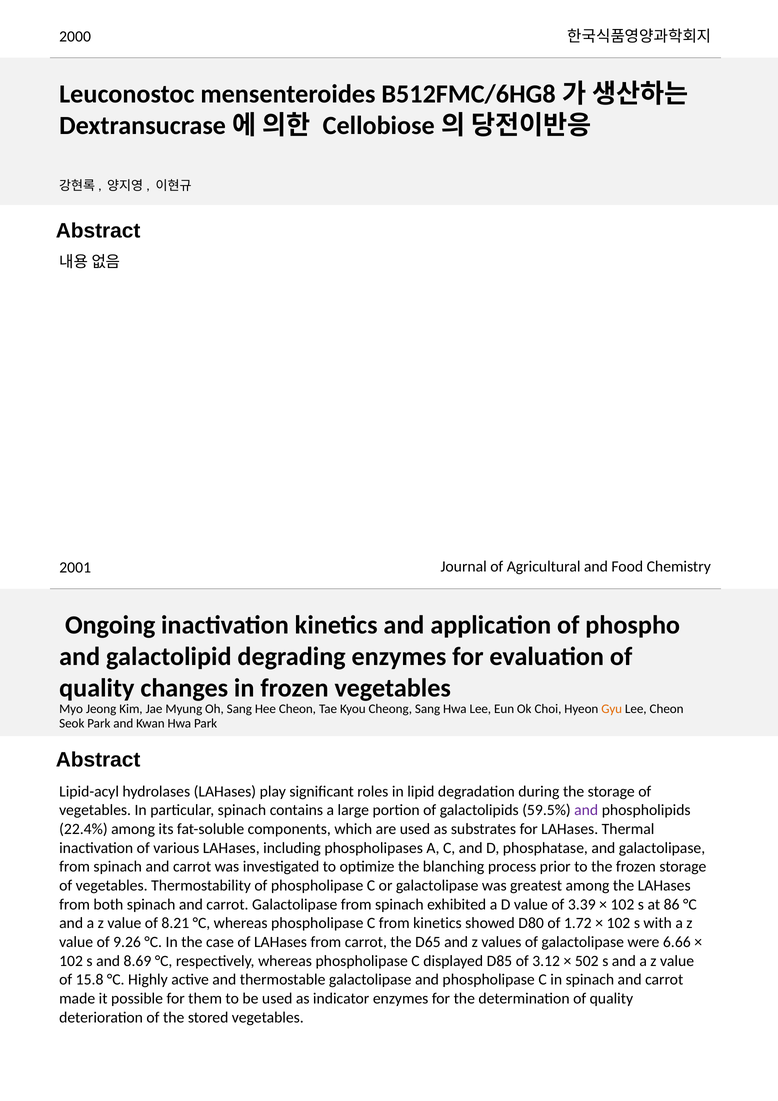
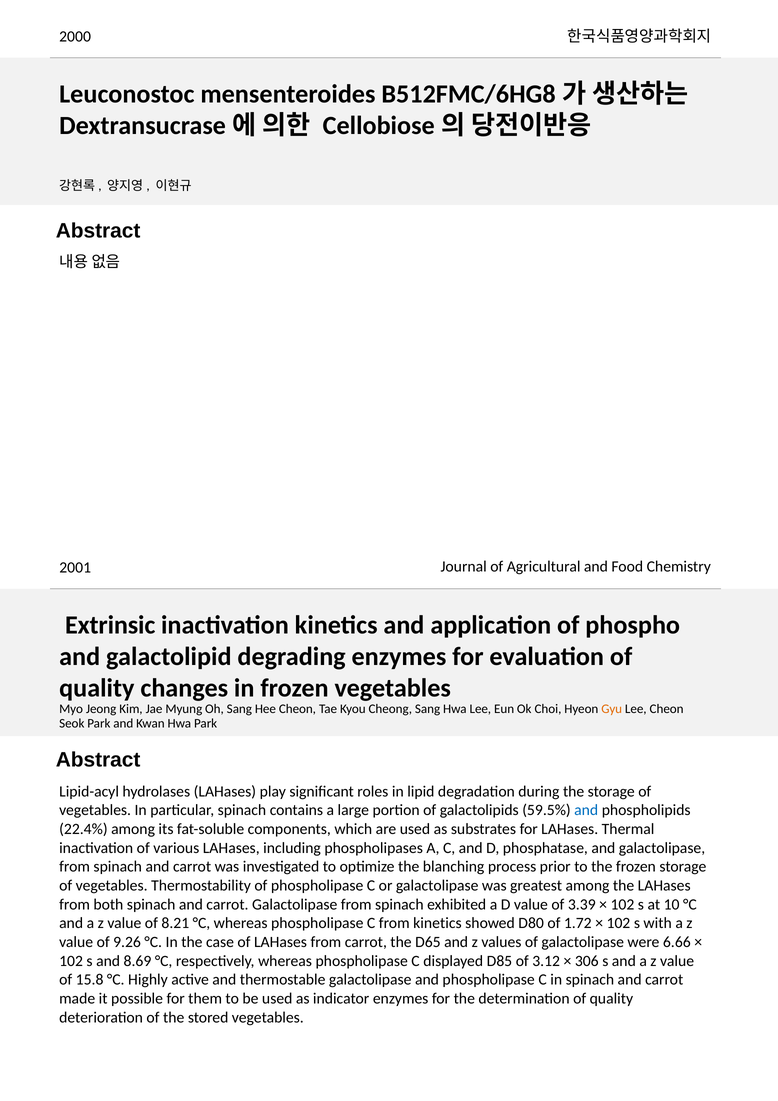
Ongoing: Ongoing -> Extrinsic
and at (586, 810) colour: purple -> blue
86: 86 -> 10
502: 502 -> 306
